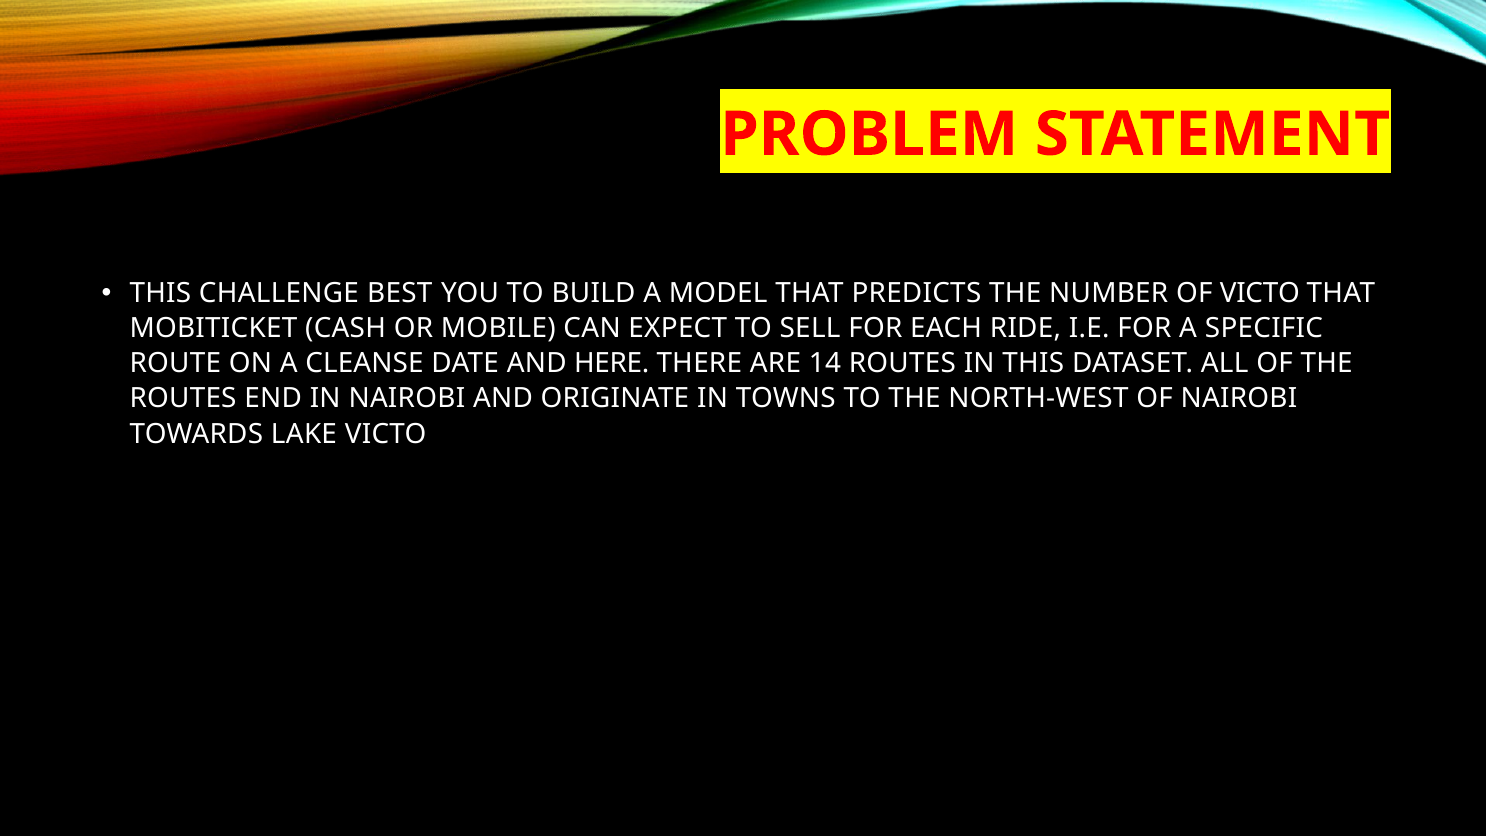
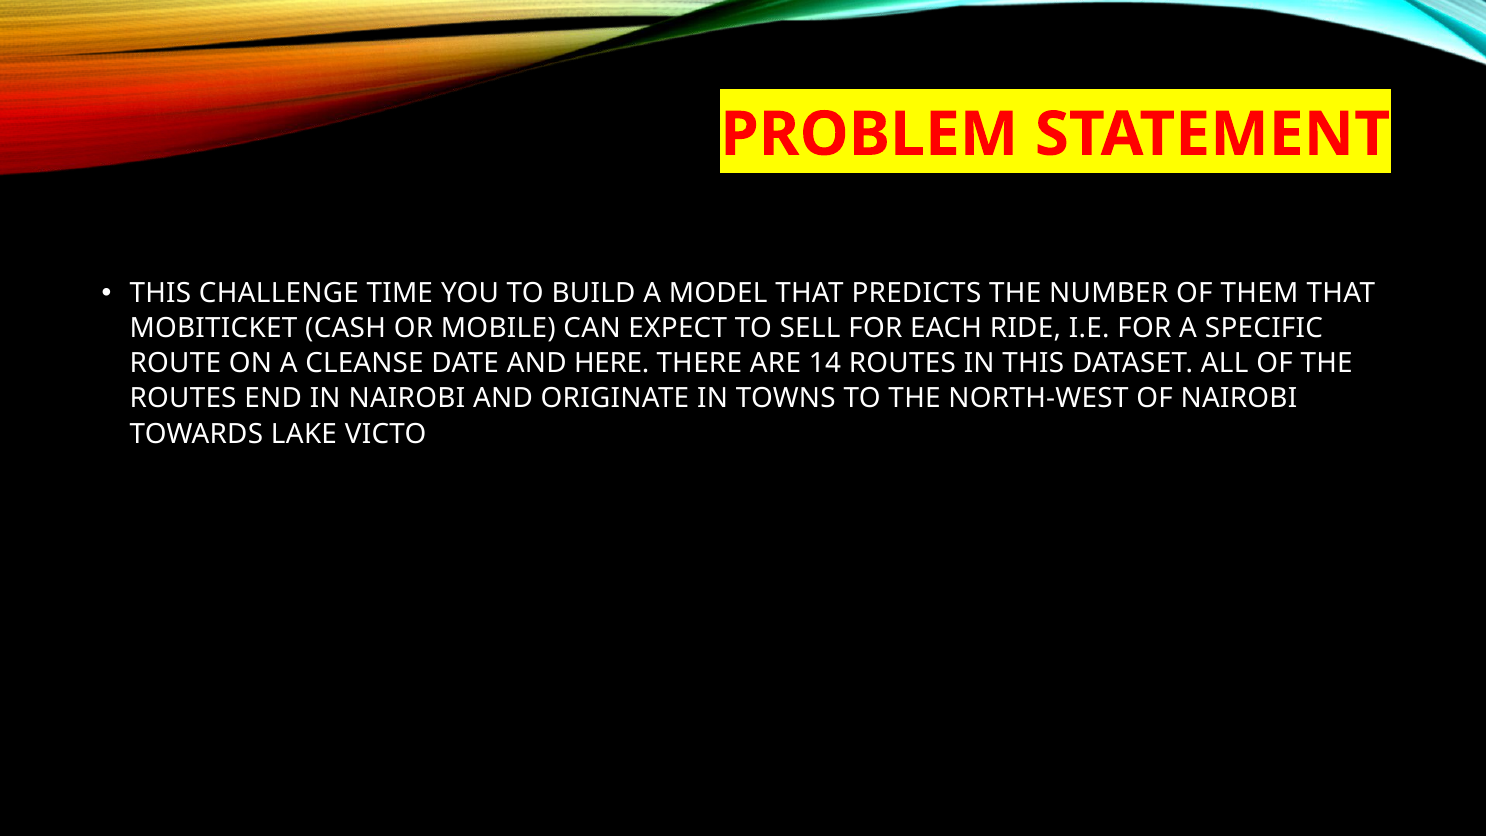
BEST: BEST -> TIME
OF VICTO: VICTO -> THEM
